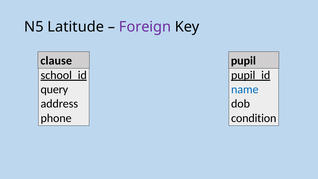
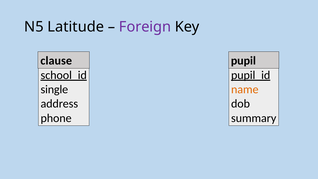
query: query -> single
name colour: blue -> orange
condition: condition -> summary
